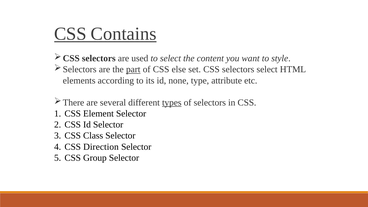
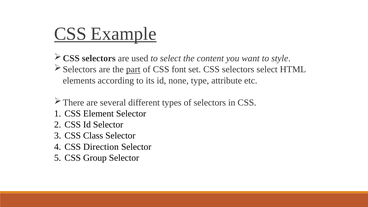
Contains: Contains -> Example
else: else -> font
types underline: present -> none
